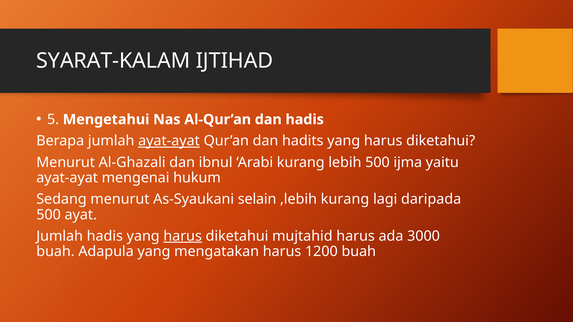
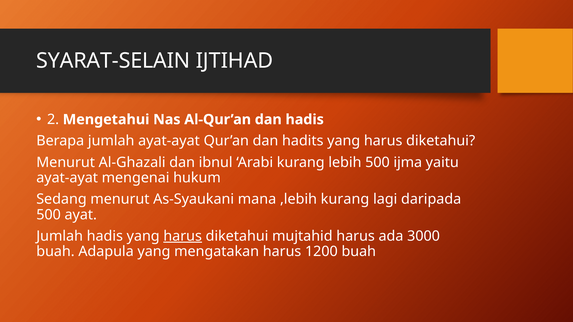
SYARAT-KALAM: SYARAT-KALAM -> SYARAT-SELAIN
5: 5 -> 2
ayat-ayat at (169, 141) underline: present -> none
selain: selain -> mana
